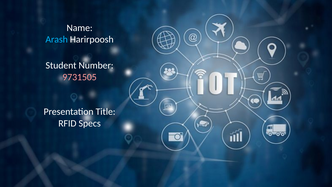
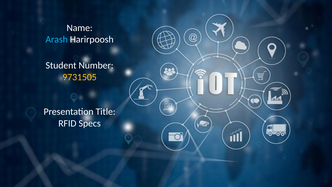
9731505 colour: pink -> yellow
